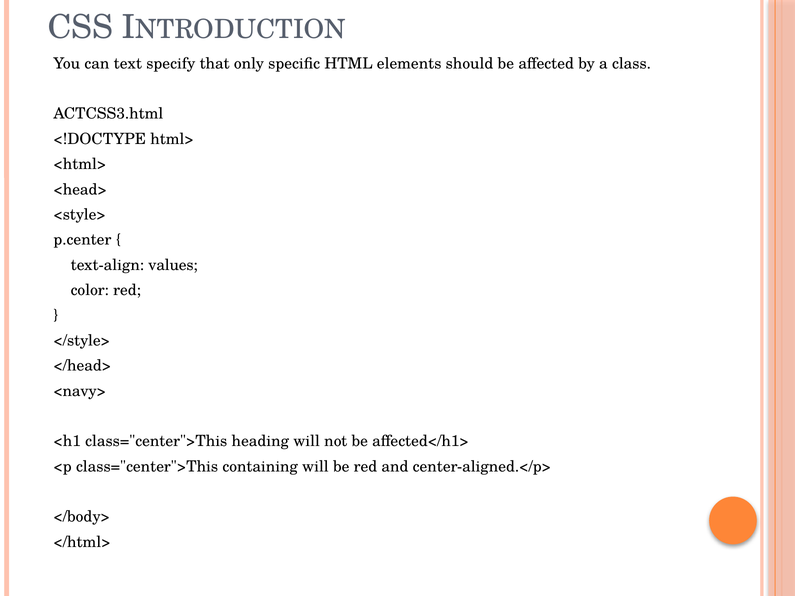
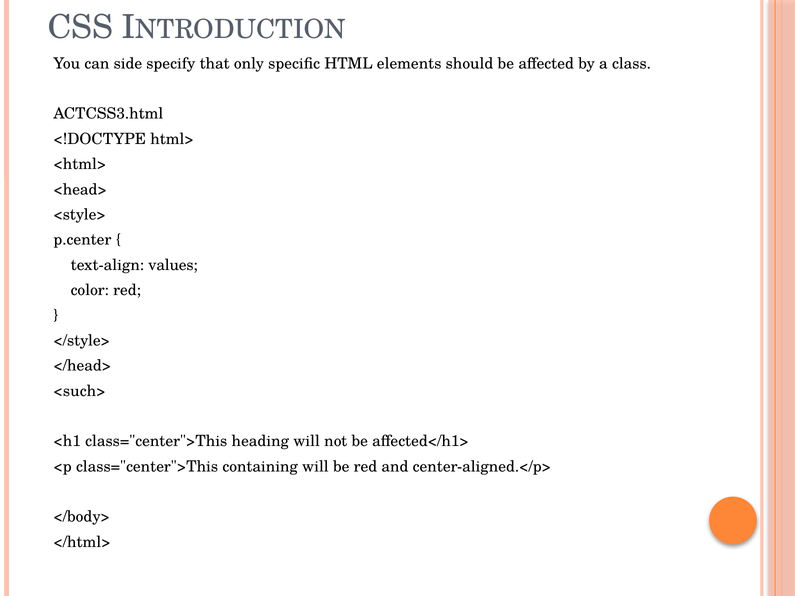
text: text -> side
<navy>: <navy> -> <such>
